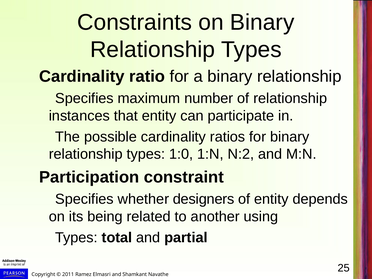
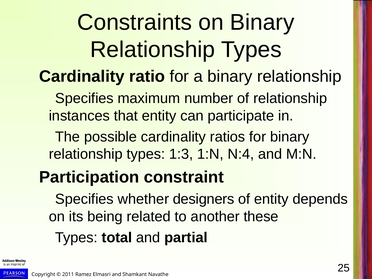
1:0: 1:0 -> 1:3
N:2: N:2 -> N:4
using: using -> these
